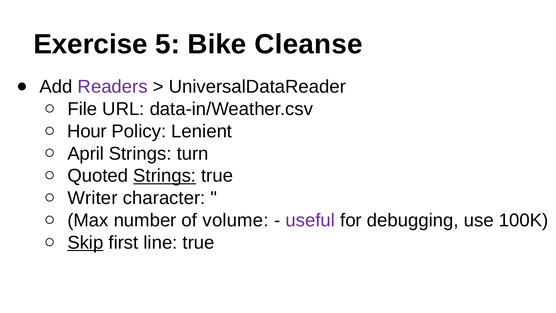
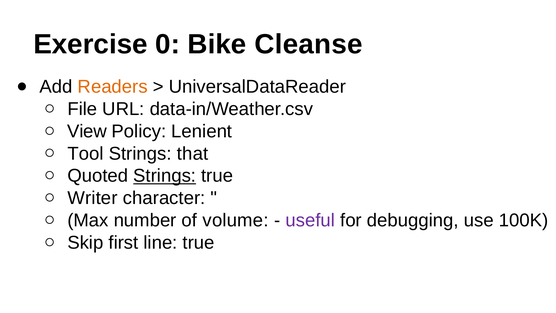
5: 5 -> 0
Readers colour: purple -> orange
Hour: Hour -> View
April: April -> Tool
turn: turn -> that
Skip underline: present -> none
